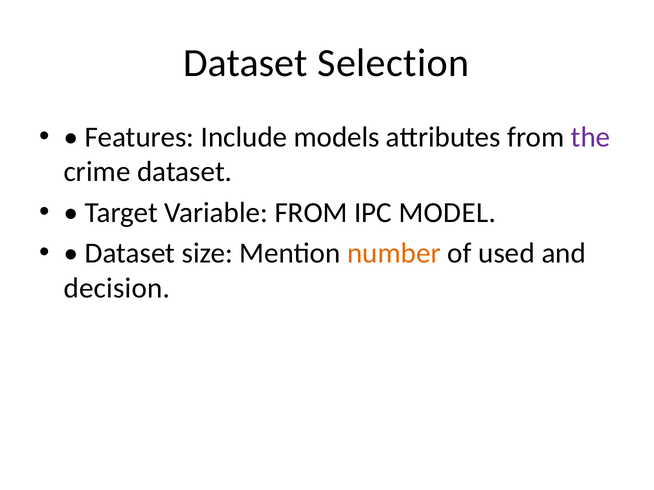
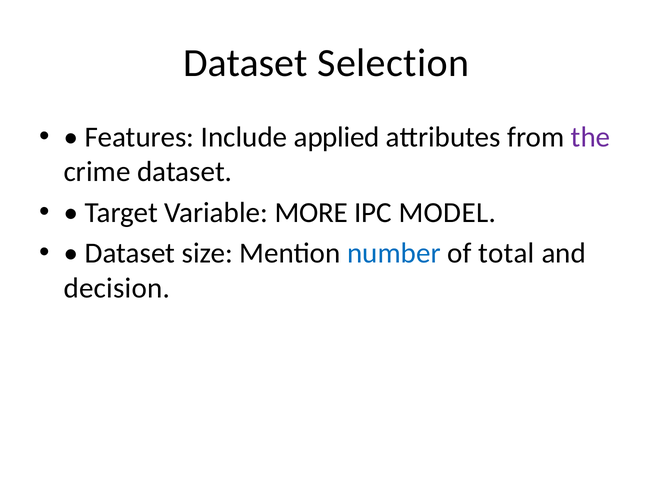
models: models -> applied
Variable FROM: FROM -> MORE
number colour: orange -> blue
used: used -> total
